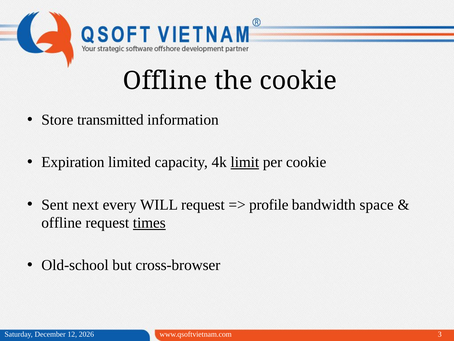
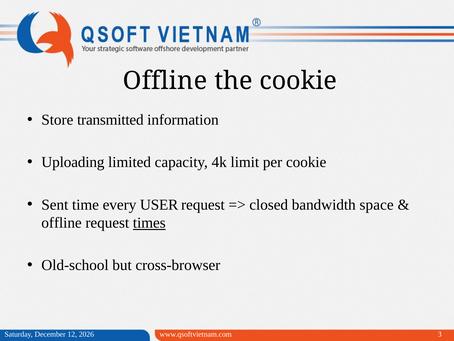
Expiration: Expiration -> Uploading
limit underline: present -> none
next: next -> time
WILL: WILL -> USER
profile: profile -> closed
